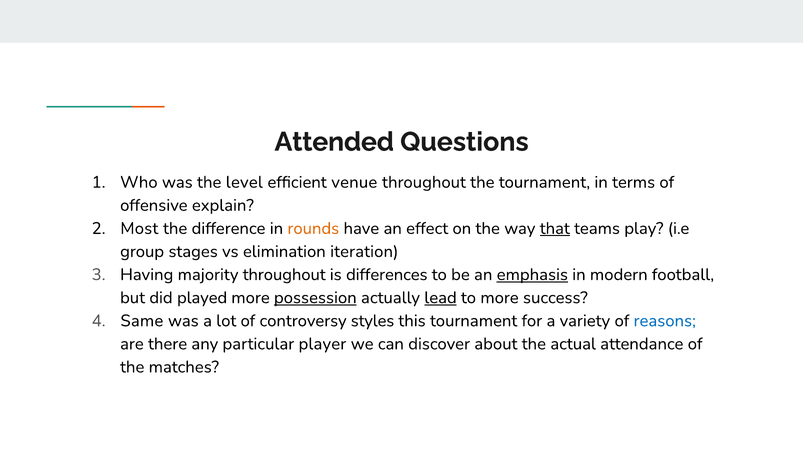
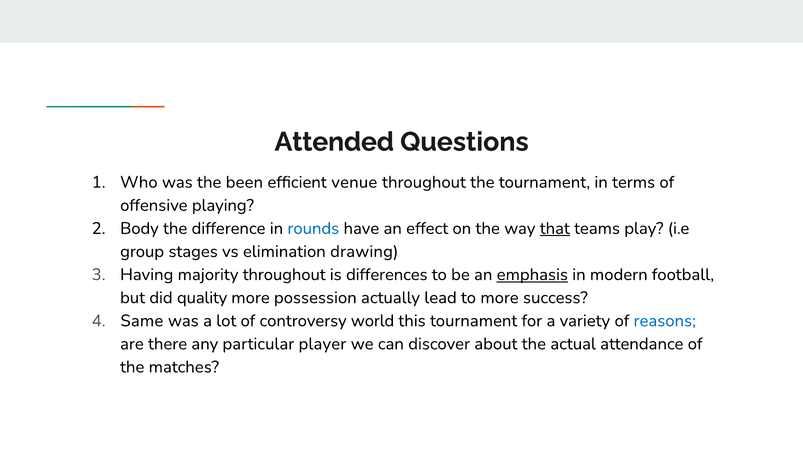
level: level -> been
explain: explain -> playing
Most: Most -> Body
rounds colour: orange -> blue
iteration: iteration -> drawing
played: played -> quality
possession underline: present -> none
lead underline: present -> none
styles: styles -> world
